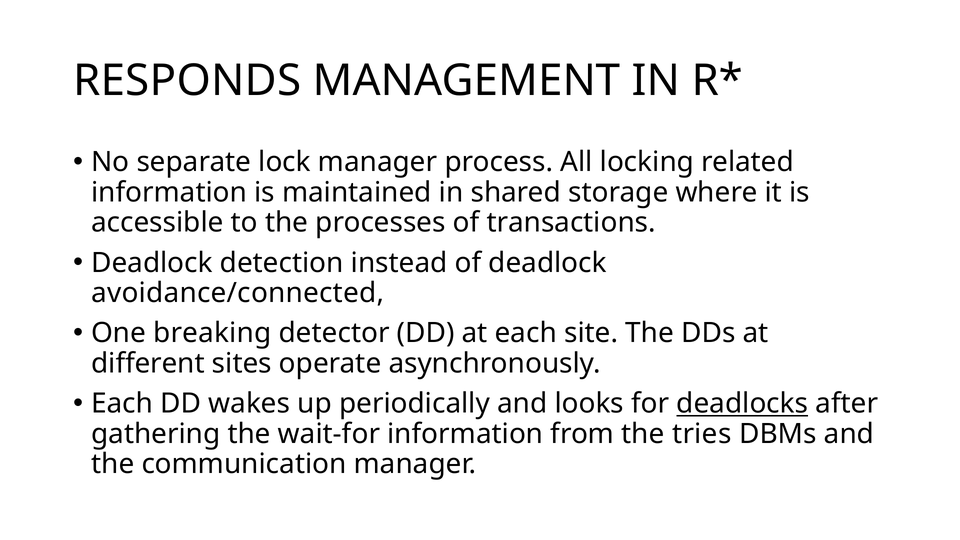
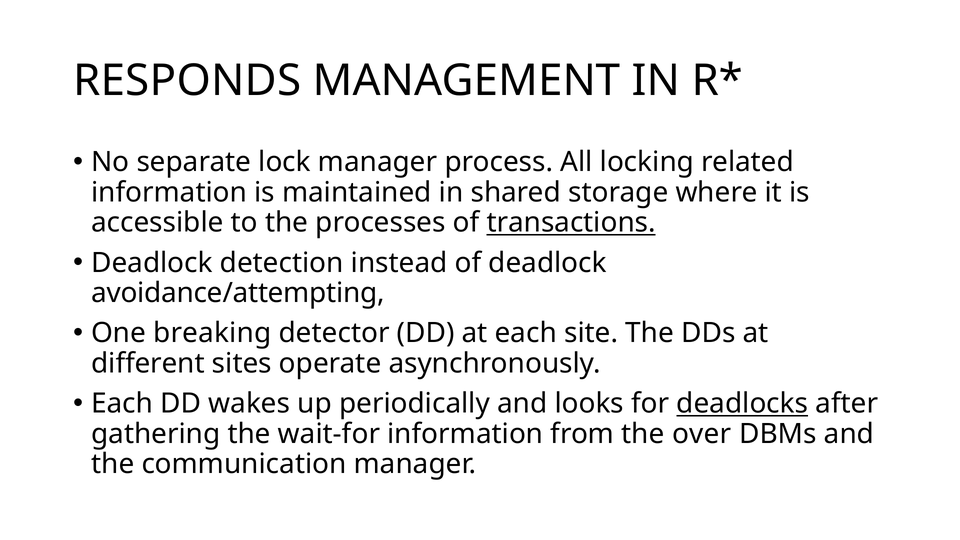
transactions underline: none -> present
avoidance/connected: avoidance/connected -> avoidance/attempting
tries: tries -> over
